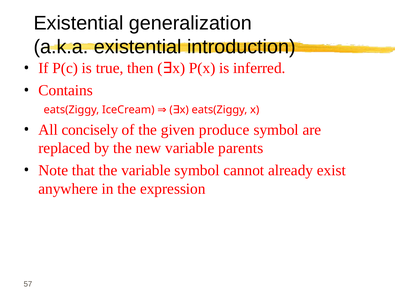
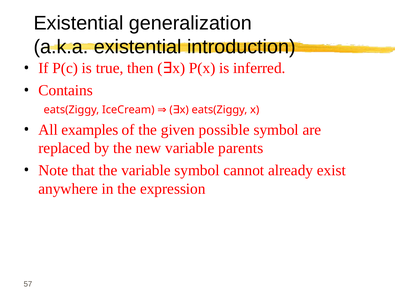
concisely: concisely -> examples
produce: produce -> possible
